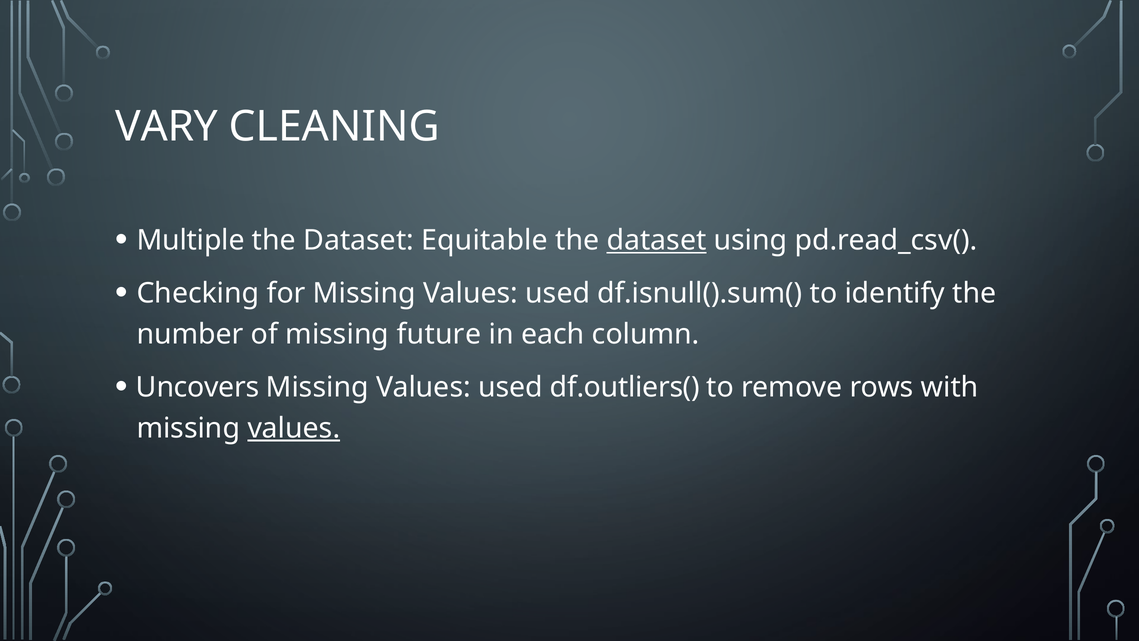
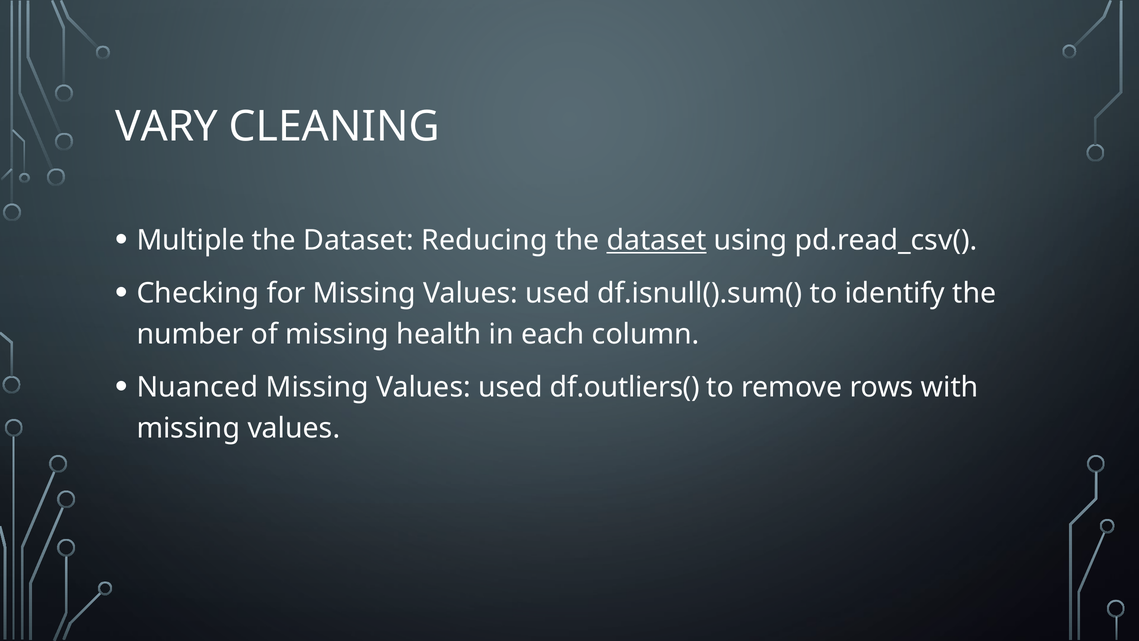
Equitable: Equitable -> Reducing
future: future -> health
Uncovers: Uncovers -> Nuanced
values at (294, 428) underline: present -> none
